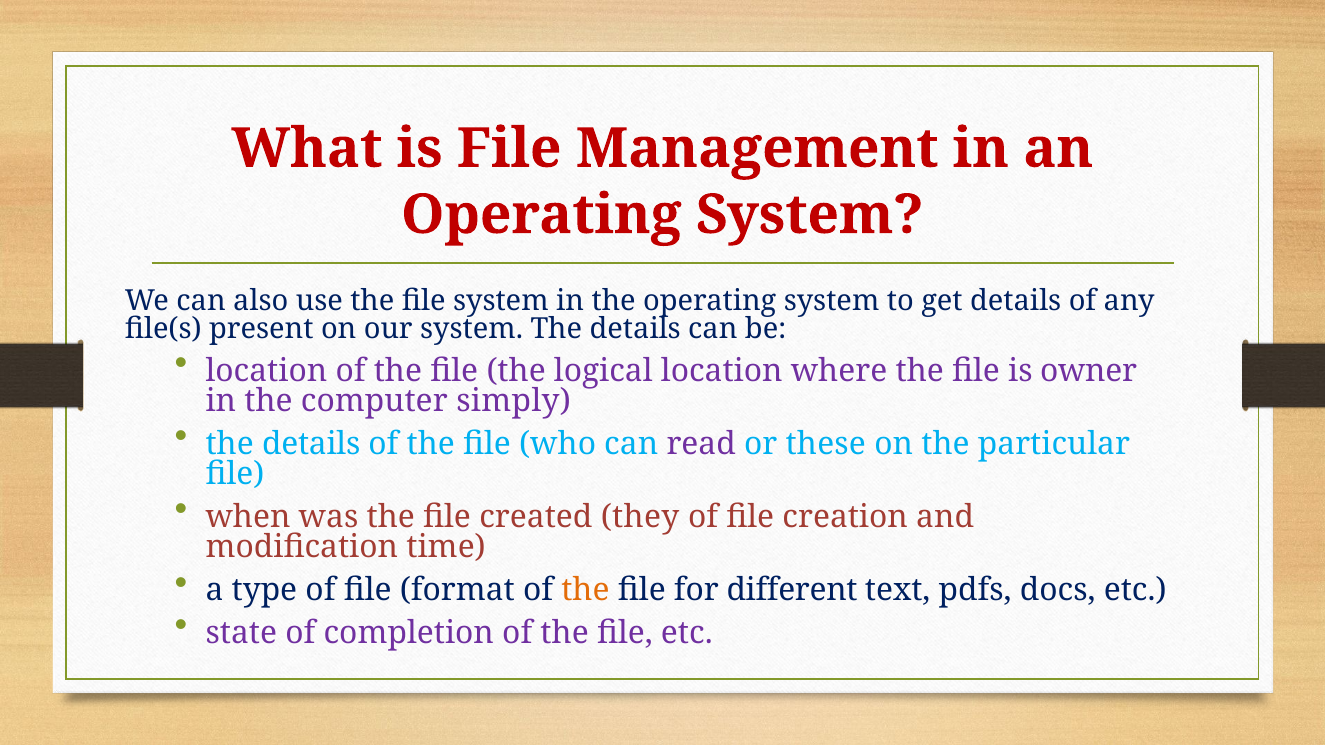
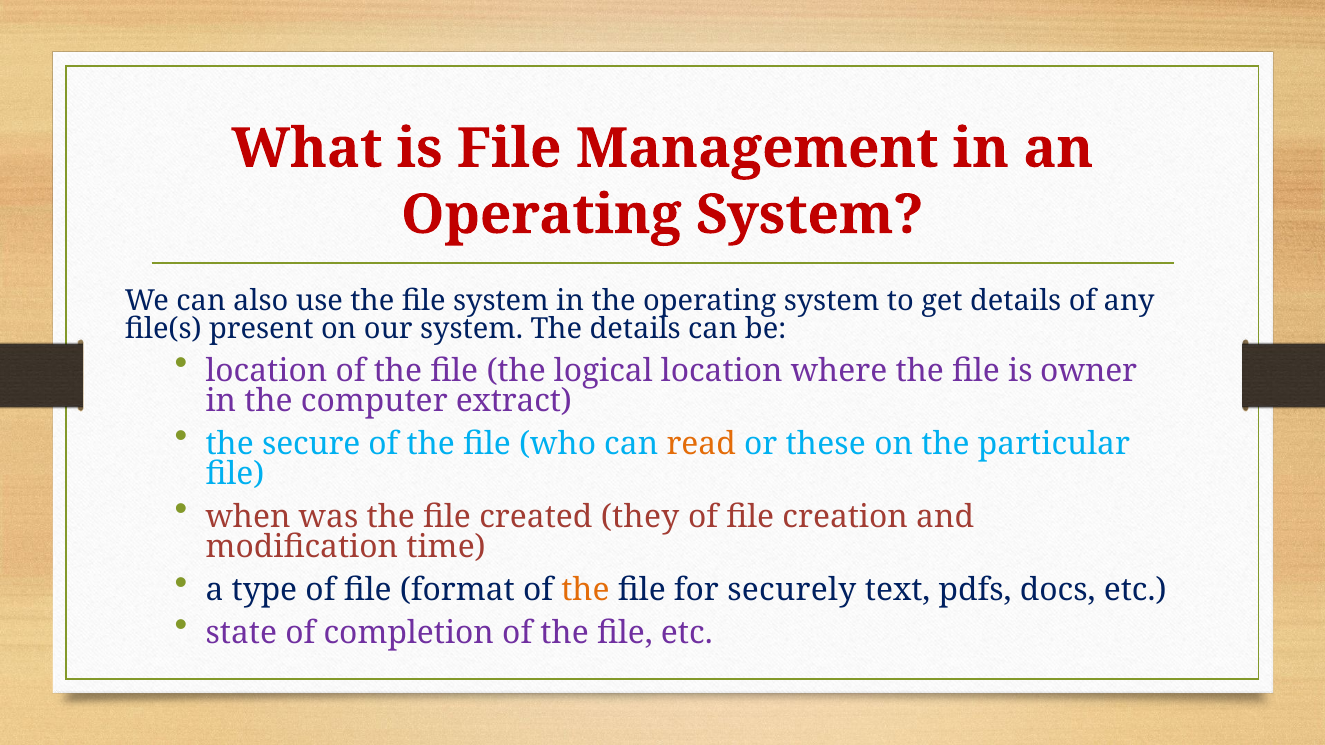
simply: simply -> extract
details at (311, 444): details -> secure
read colour: purple -> orange
different: different -> securely
